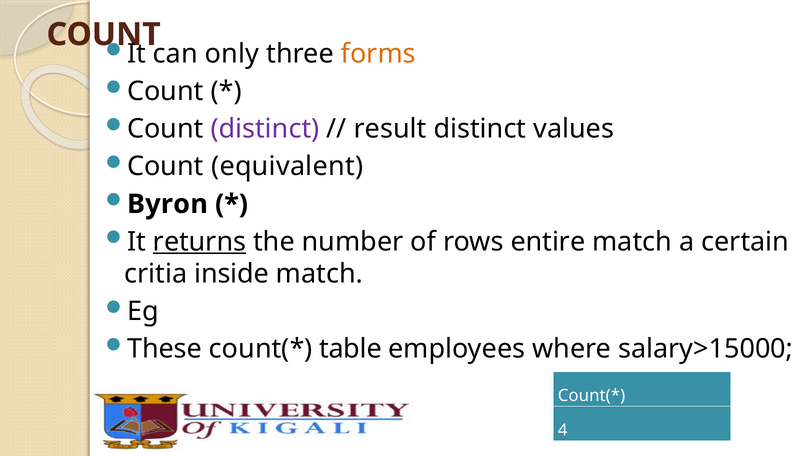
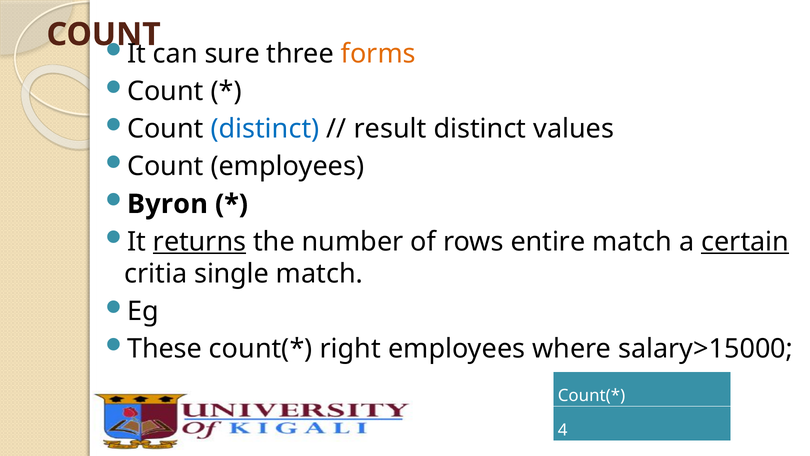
only: only -> sure
distinct at (265, 129) colour: purple -> blue
Count equivalent: equivalent -> employees
certain underline: none -> present
inside: inside -> single
table: table -> right
